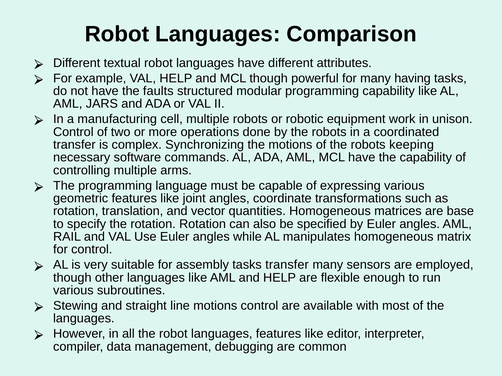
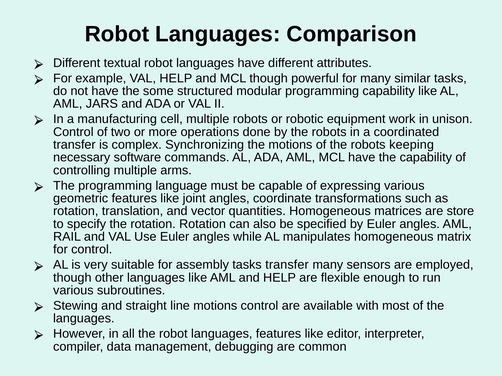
having: having -> similar
faults: faults -> some
base: base -> store
